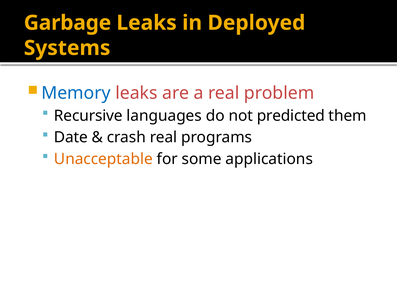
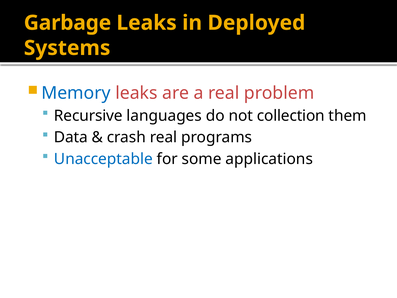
predicted: predicted -> collection
Date: Date -> Data
Unacceptable colour: orange -> blue
